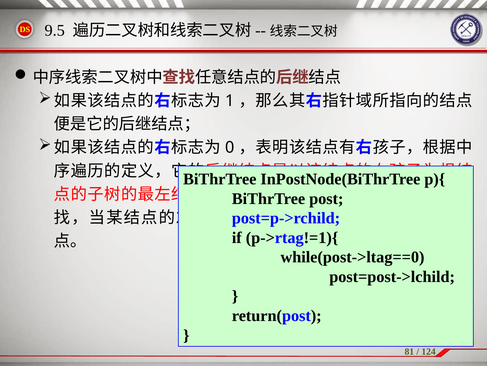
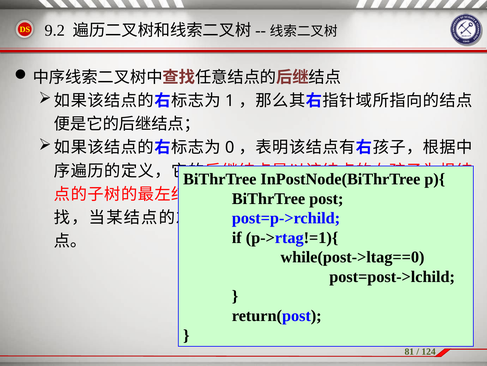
9.5: 9.5 -> 9.2
